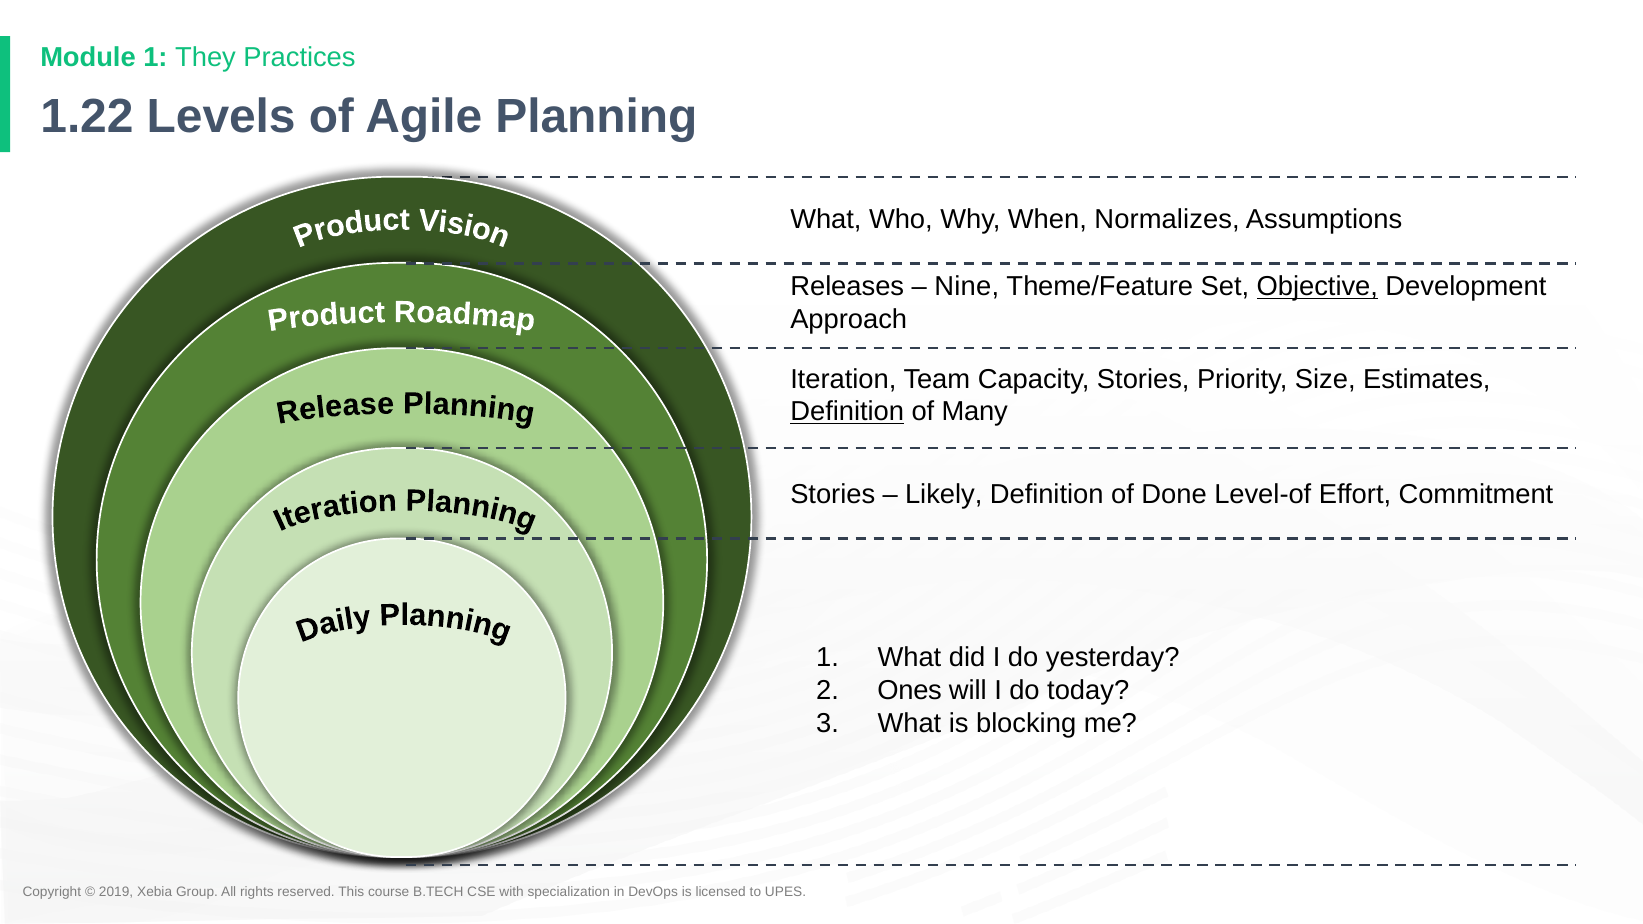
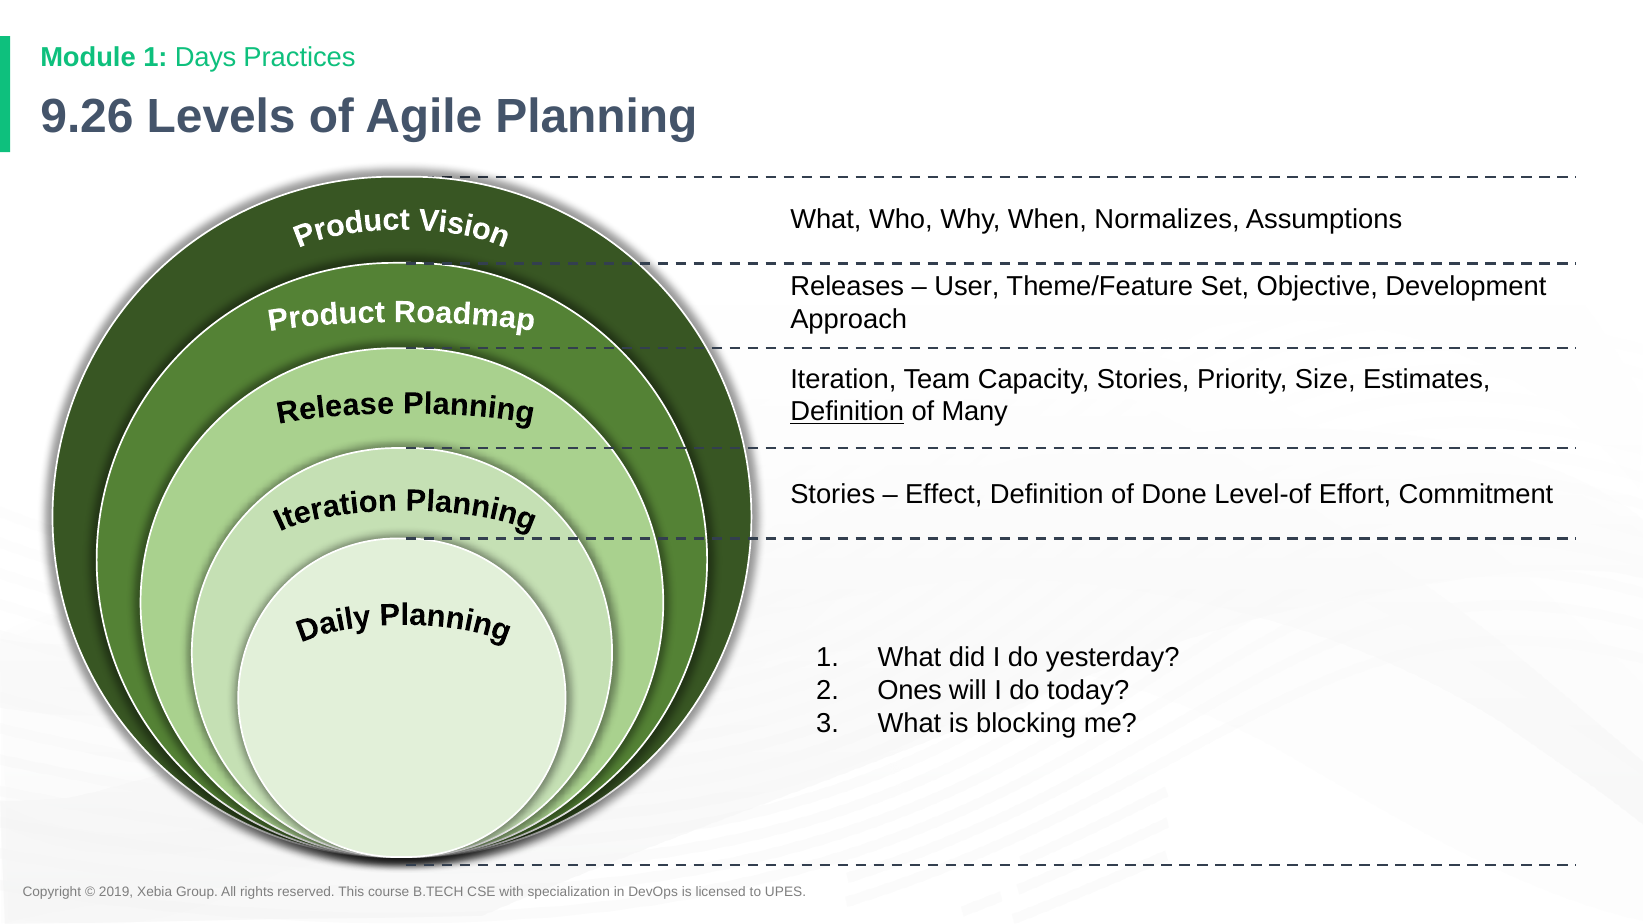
They: They -> Days
1.22: 1.22 -> 9.26
Nine: Nine -> User
Objective underline: present -> none
Likely: Likely -> Effect
